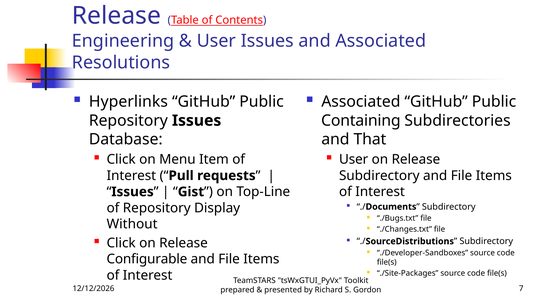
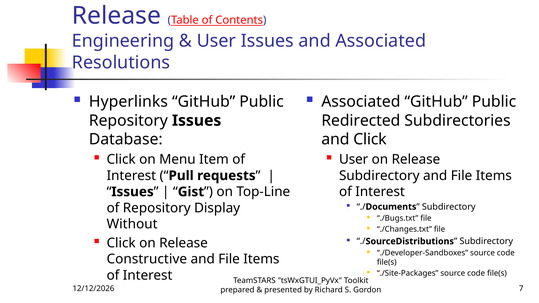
Containing: Containing -> Redirected
and That: That -> Click
Configurable: Configurable -> Constructive
